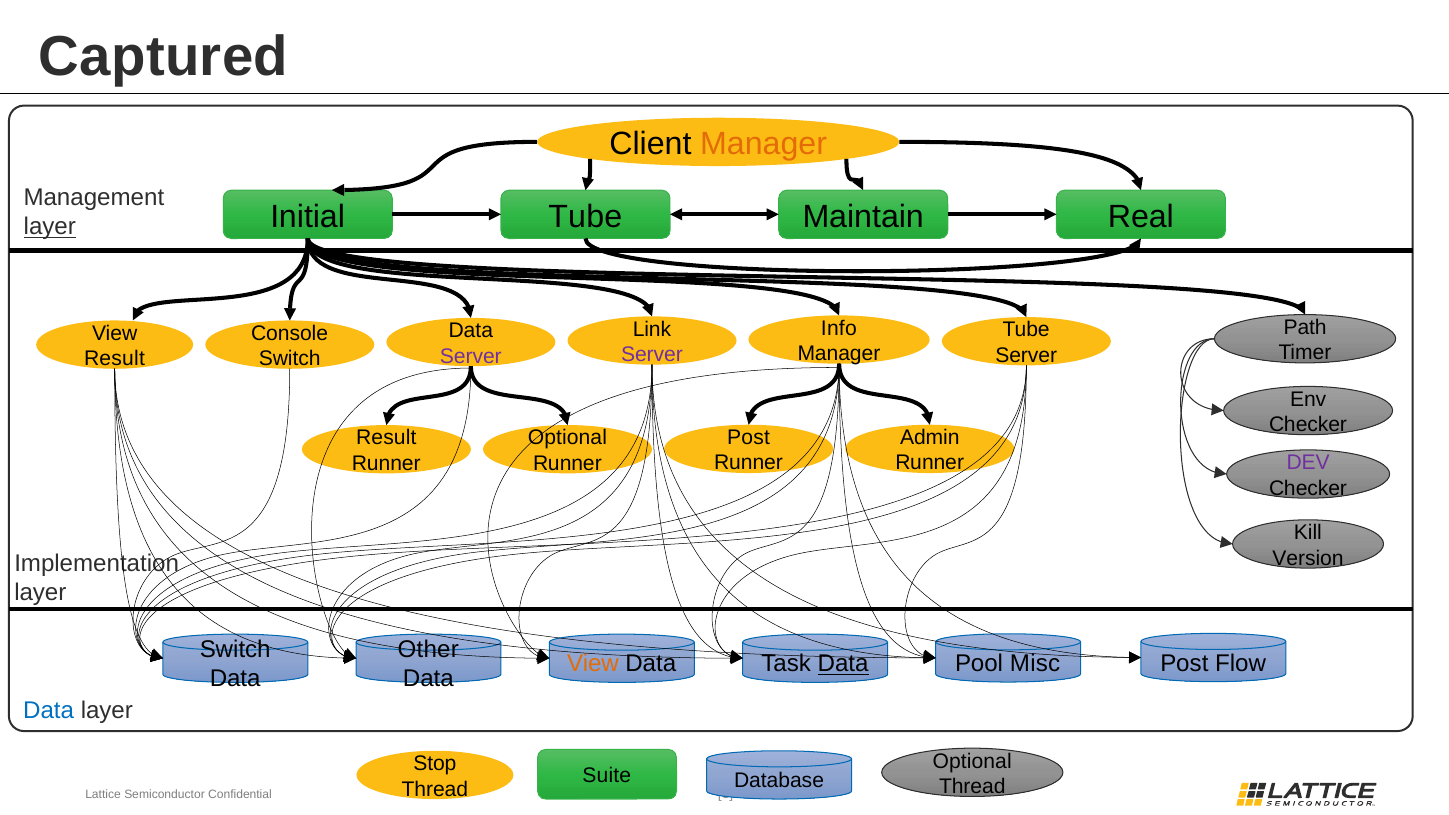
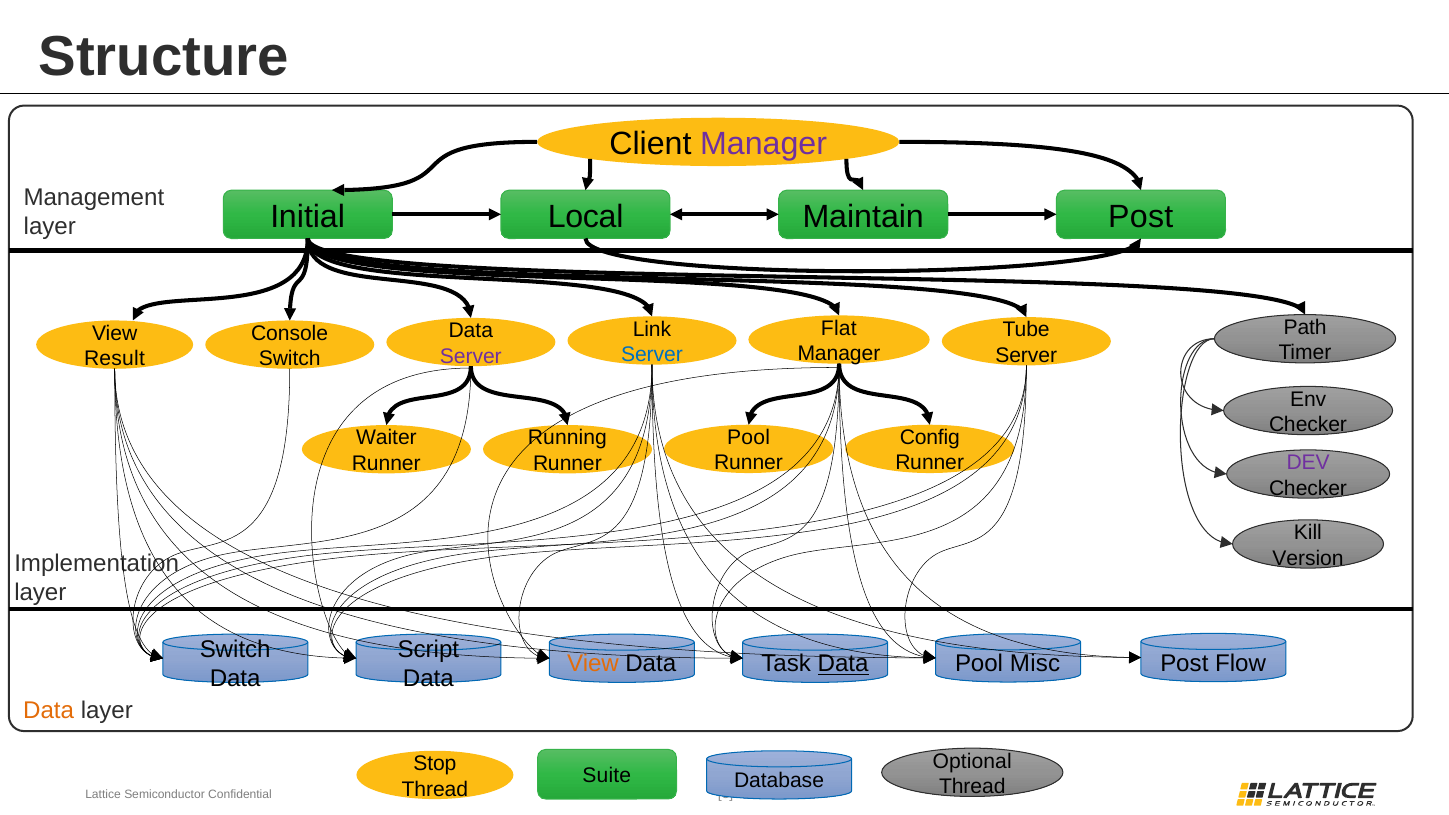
Captured: Captured -> Structure
Manager at (764, 144) colour: orange -> purple
Initial Tube: Tube -> Local
Maintain Real: Real -> Post
layer at (50, 227) underline: present -> none
Info: Info -> Flat
Server at (652, 355) colour: purple -> blue
Post at (749, 438): Post -> Pool
Admin: Admin -> Config
Result at (386, 438): Result -> Waiter
Optional at (567, 438): Optional -> Running
Other: Other -> Script
Data at (49, 711) colour: blue -> orange
